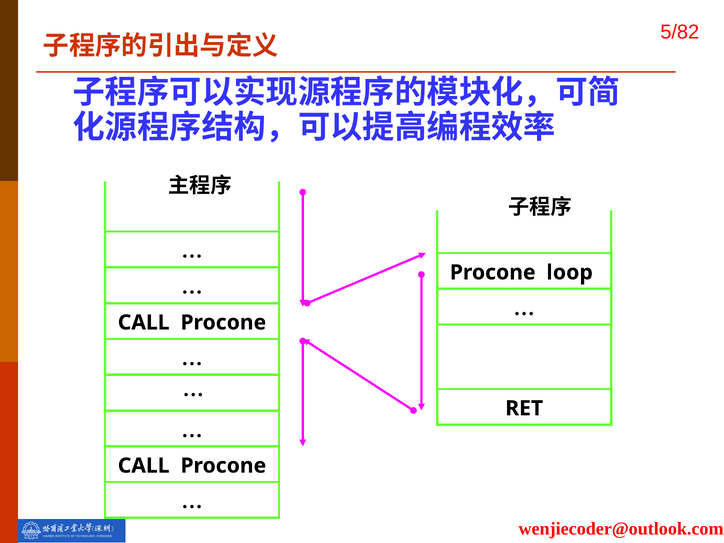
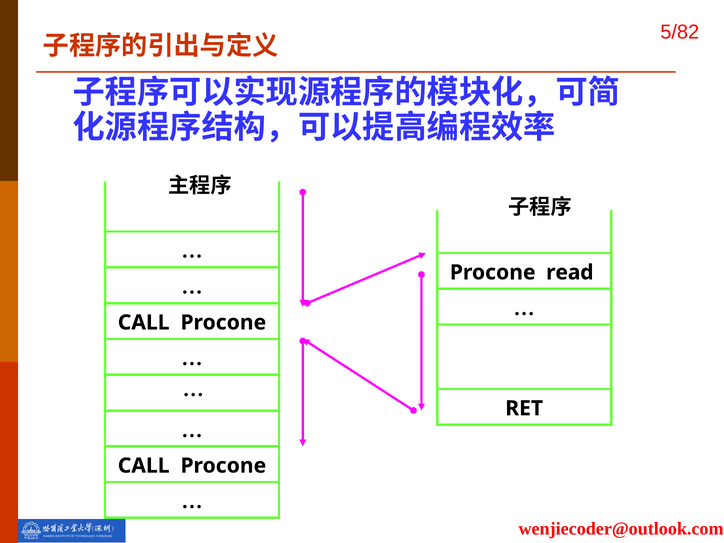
loop: loop -> read
